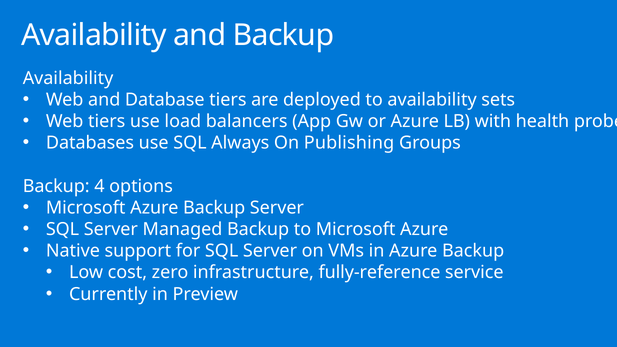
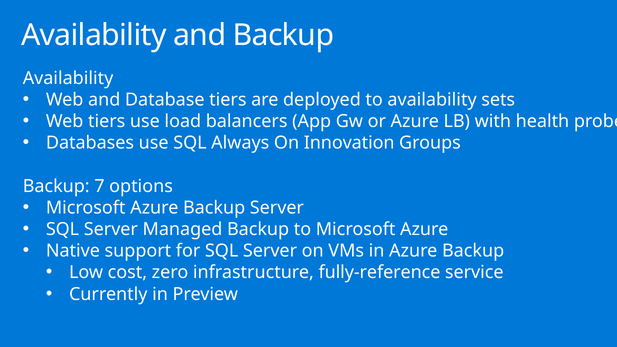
Publishing: Publishing -> Innovation
4: 4 -> 7
